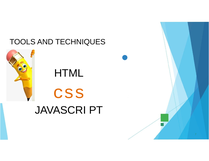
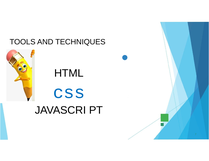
css colour: orange -> blue
